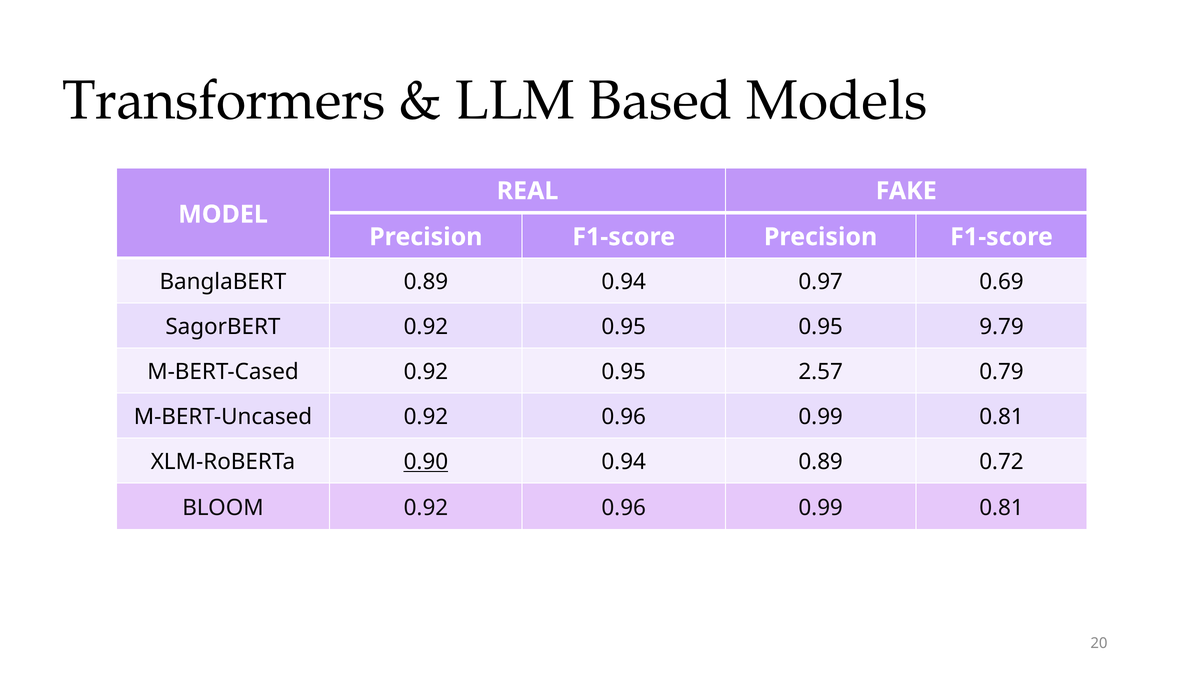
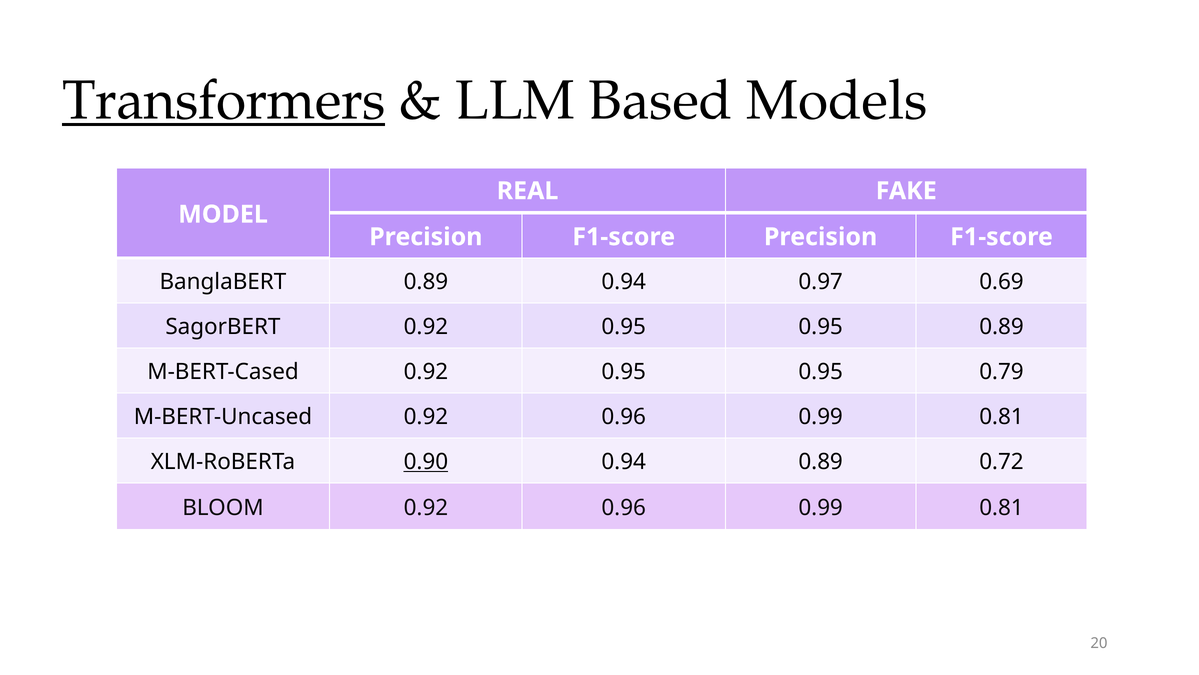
Transformers underline: none -> present
0.95 9.79: 9.79 -> 0.89
M-BERT-Cased 0.92 0.95 2.57: 2.57 -> 0.95
